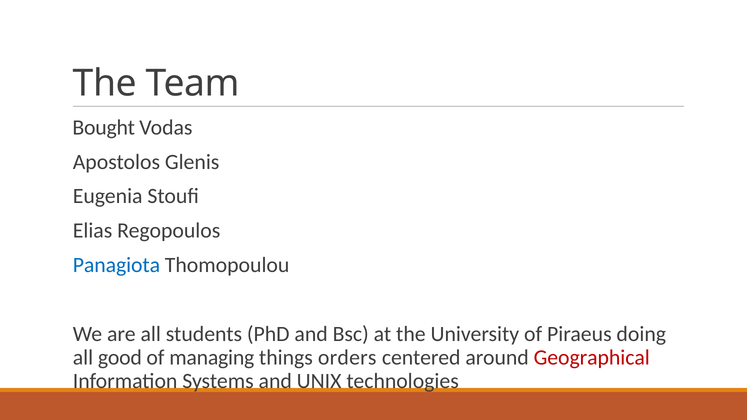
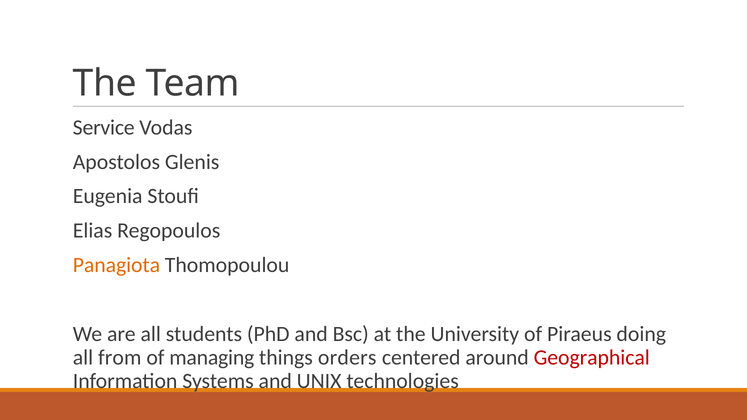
Bought: Bought -> Service
Panagiota colour: blue -> orange
good: good -> from
